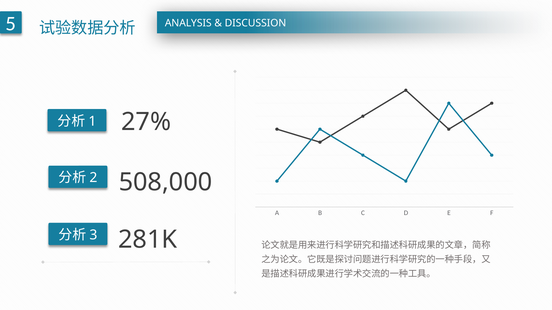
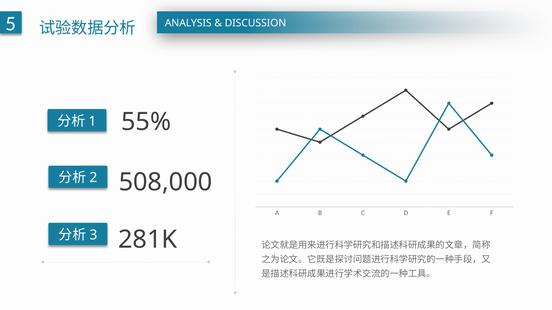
27%: 27% -> 55%
